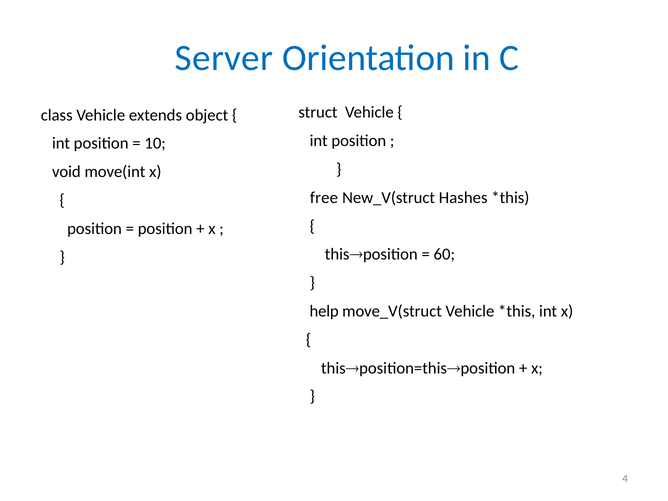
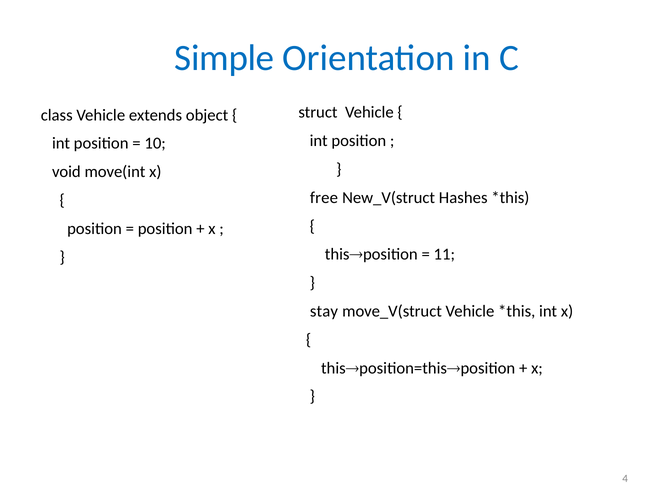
Server: Server -> Simple
60: 60 -> 11
help: help -> stay
